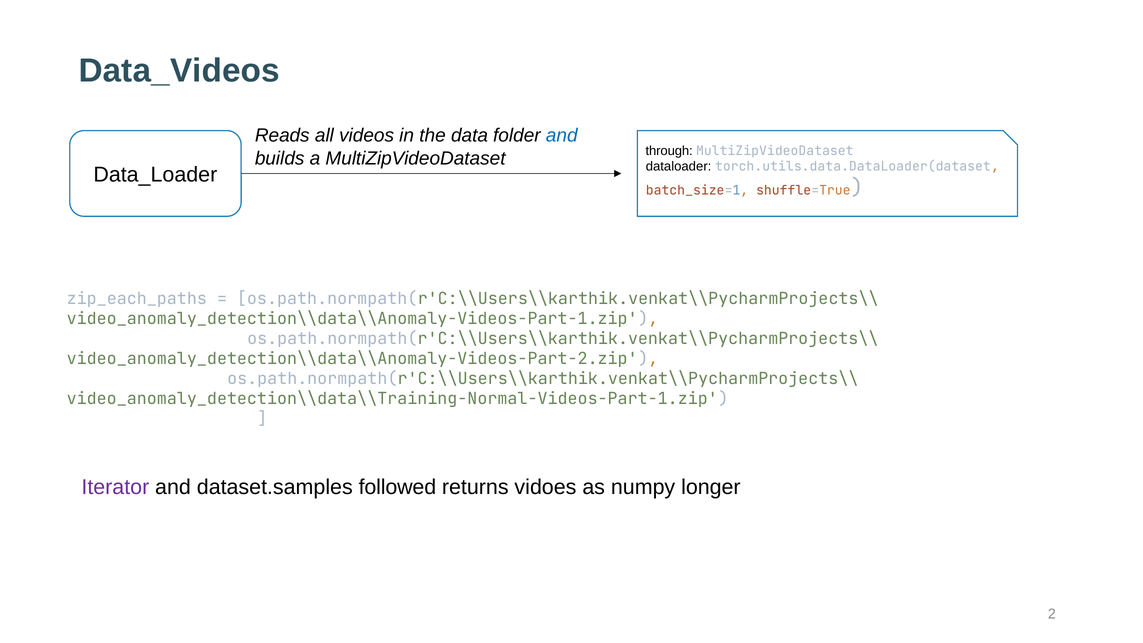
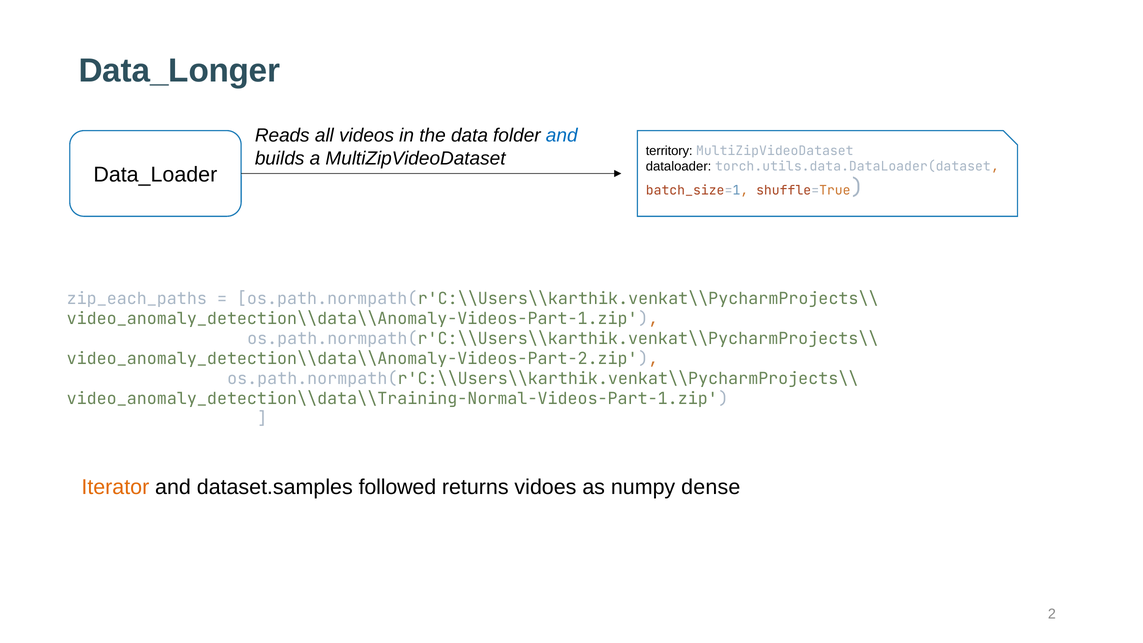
Data_Videos: Data_Videos -> Data_Longer
through: through -> territory
Iterator colour: purple -> orange
longer: longer -> dense
